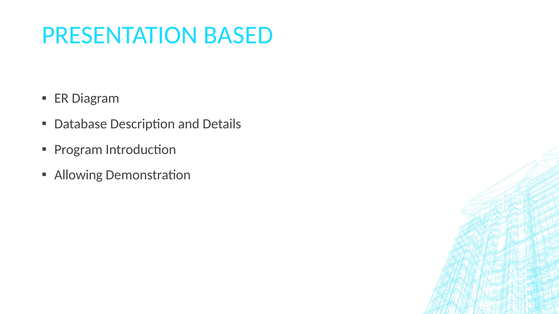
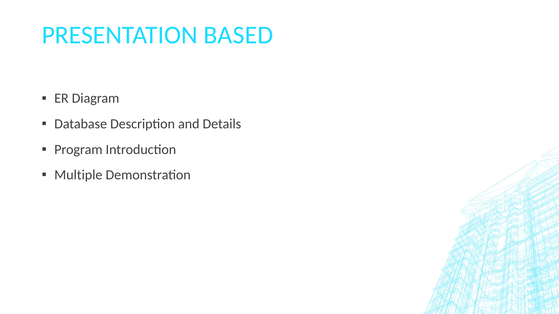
Allowing: Allowing -> Multiple
